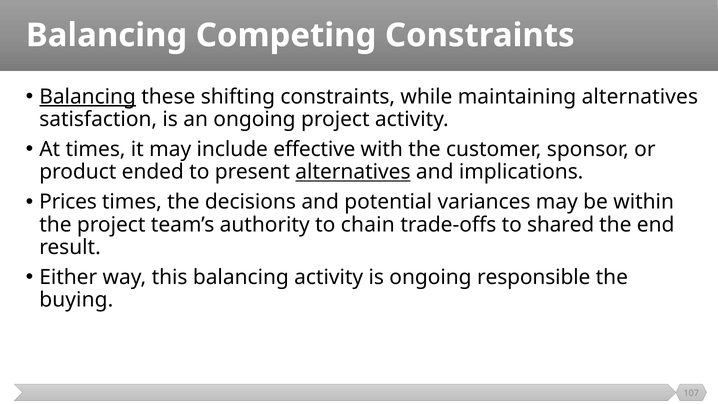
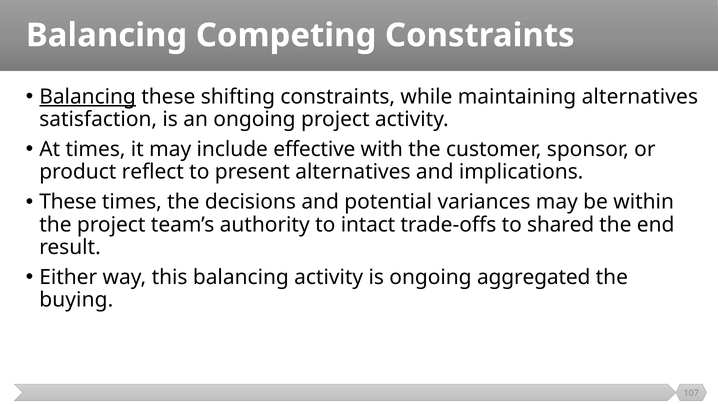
ended: ended -> reflect
alternatives at (353, 172) underline: present -> none
Prices at (68, 202): Prices -> These
chain: chain -> intact
responsible: responsible -> aggregated
